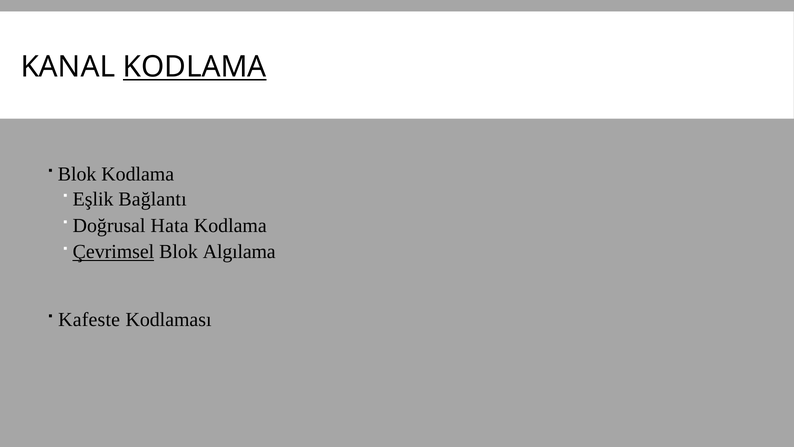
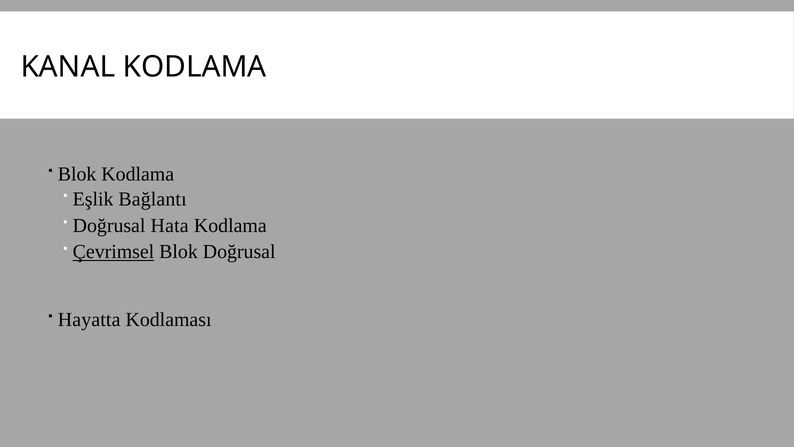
KODLAMA at (195, 67) underline: present -> none
Blok Algılama: Algılama -> Doğrusal
Kafeste: Kafeste -> Hayatta
